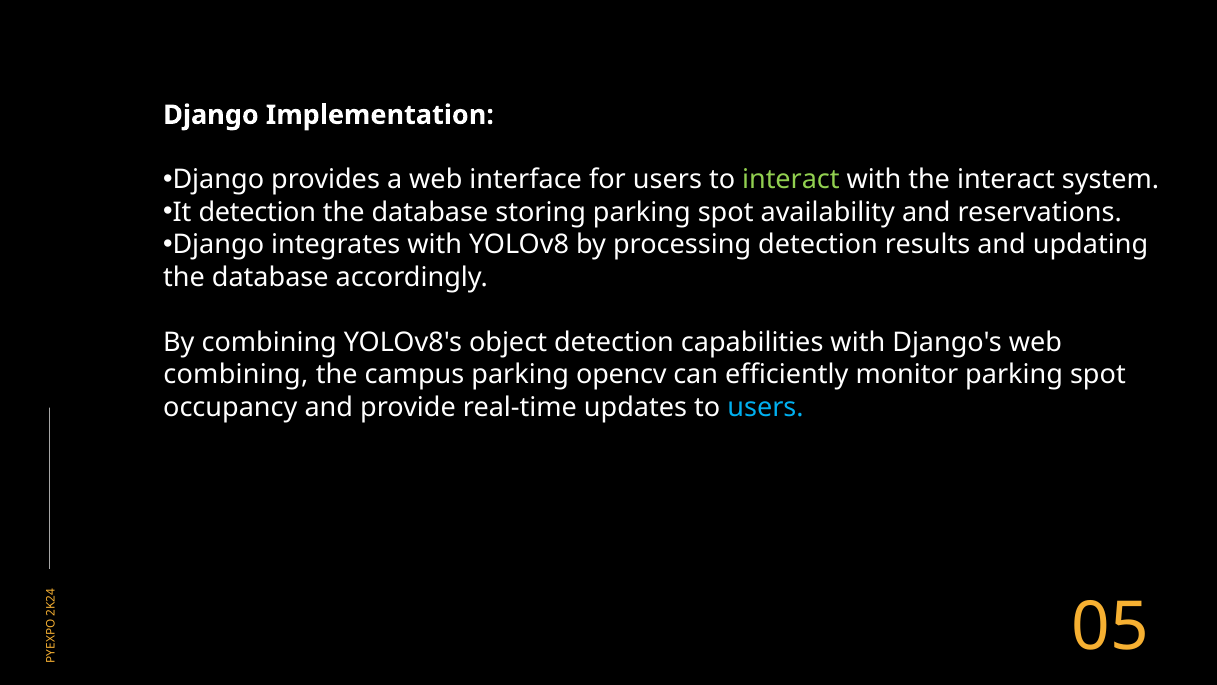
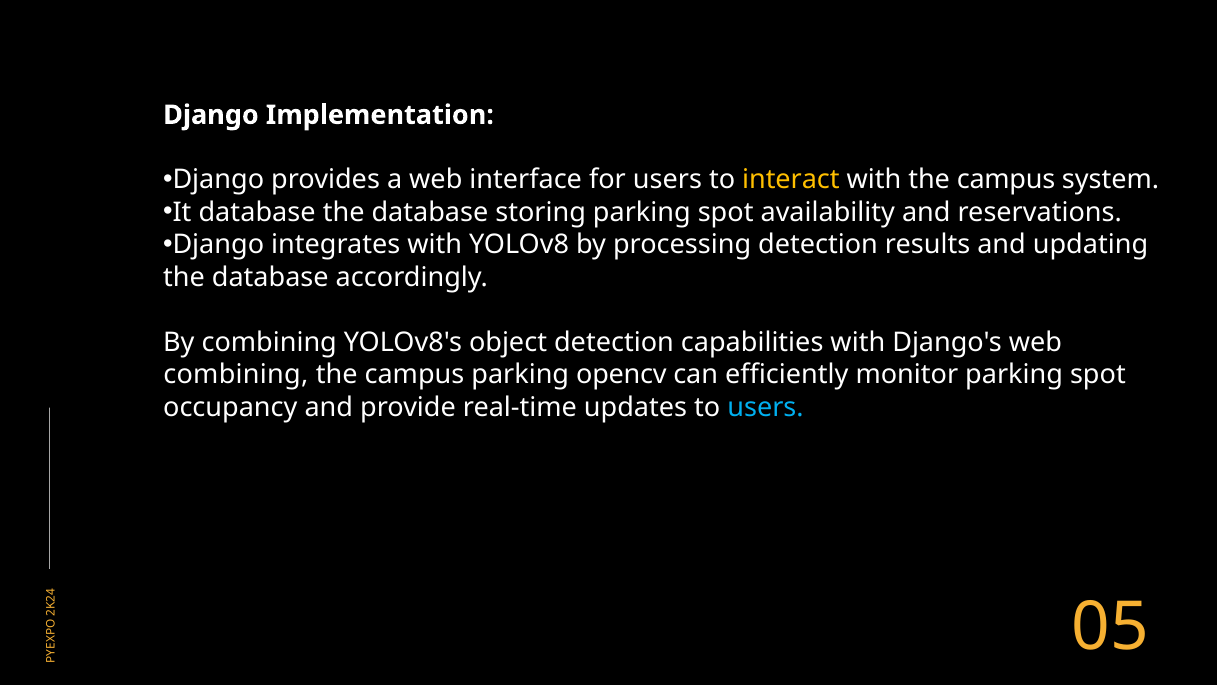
interact at (791, 180) colour: light green -> yellow
with the interact: interact -> campus
It detection: detection -> database
